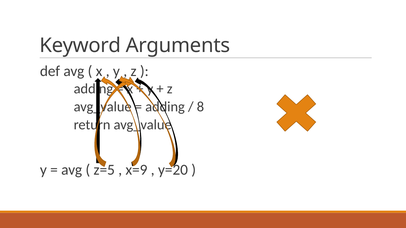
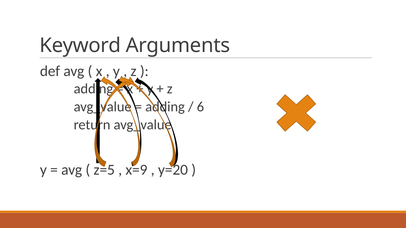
8: 8 -> 6
